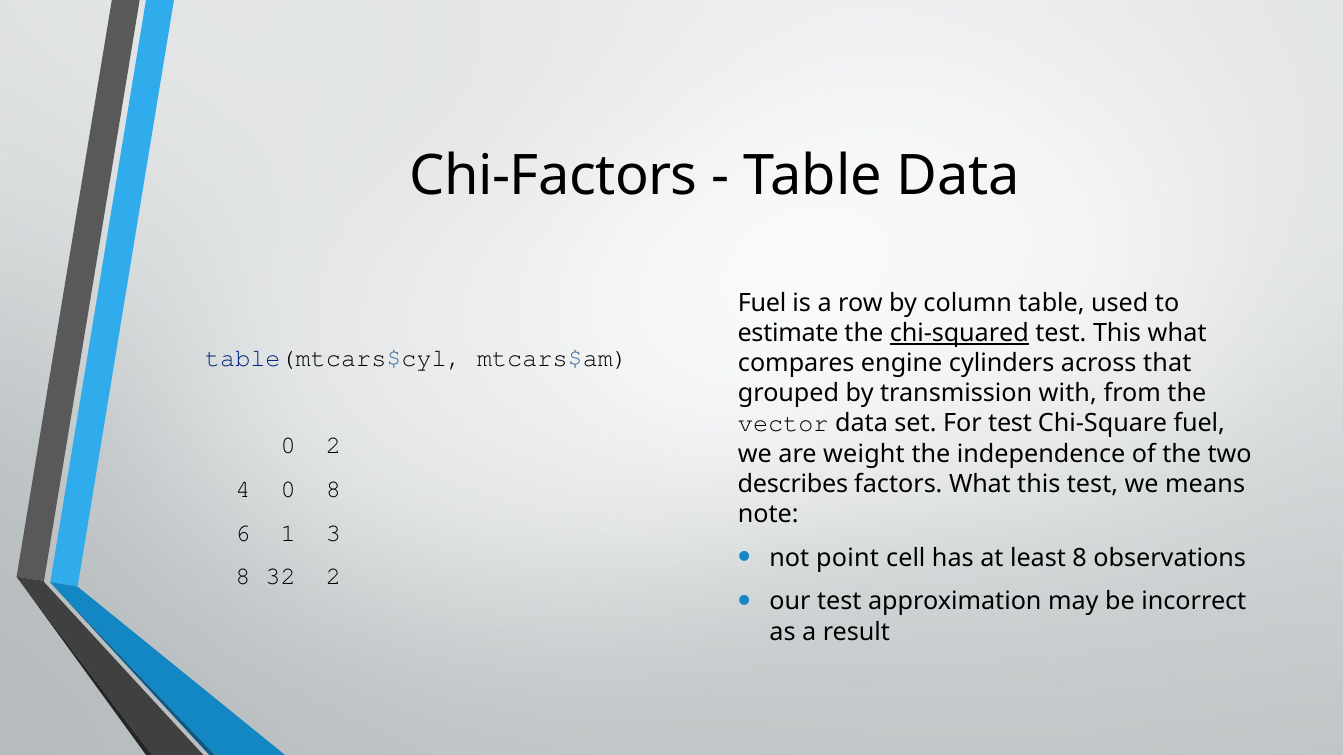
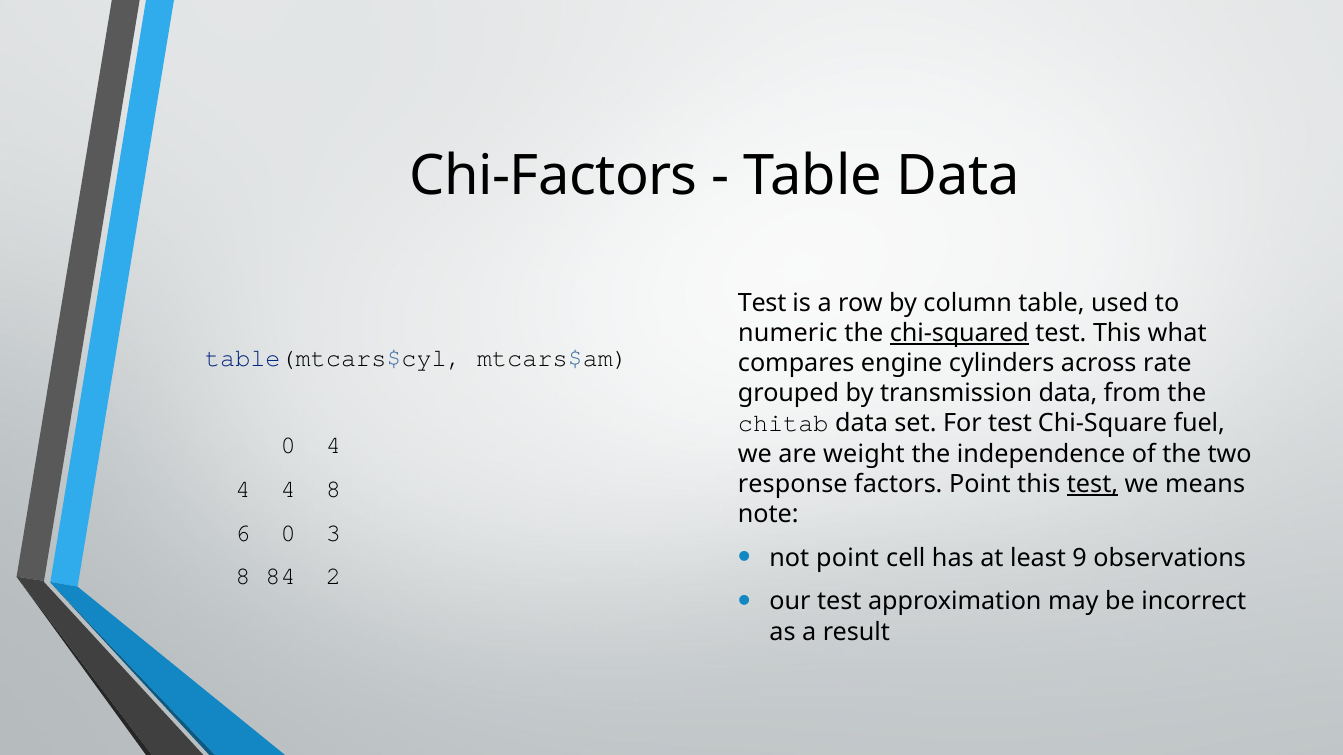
Fuel at (762, 303): Fuel -> Test
estimate: estimate -> numeric
that: that -> rate
transmission with: with -> data
vector: vector -> chitab
0 2: 2 -> 4
describes: describes -> response
factors What: What -> Point
test at (1093, 484) underline: none -> present
0 at (288, 489): 0 -> 4
6 1: 1 -> 0
least 8: 8 -> 9
32: 32 -> 84
